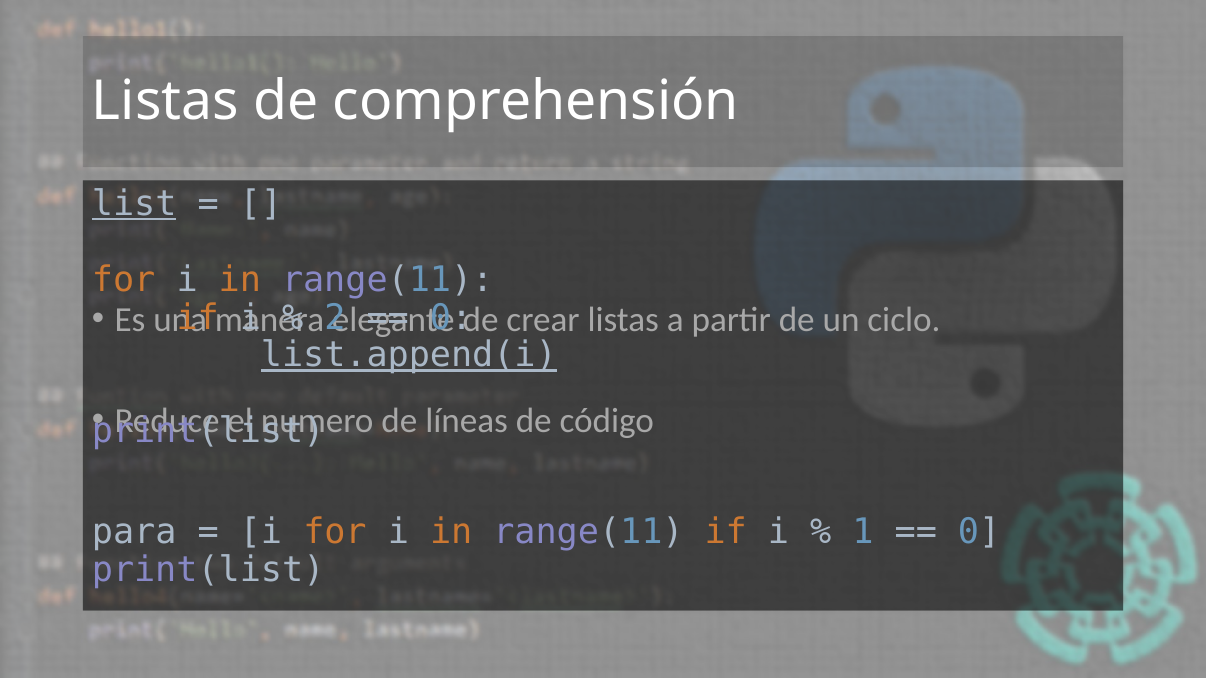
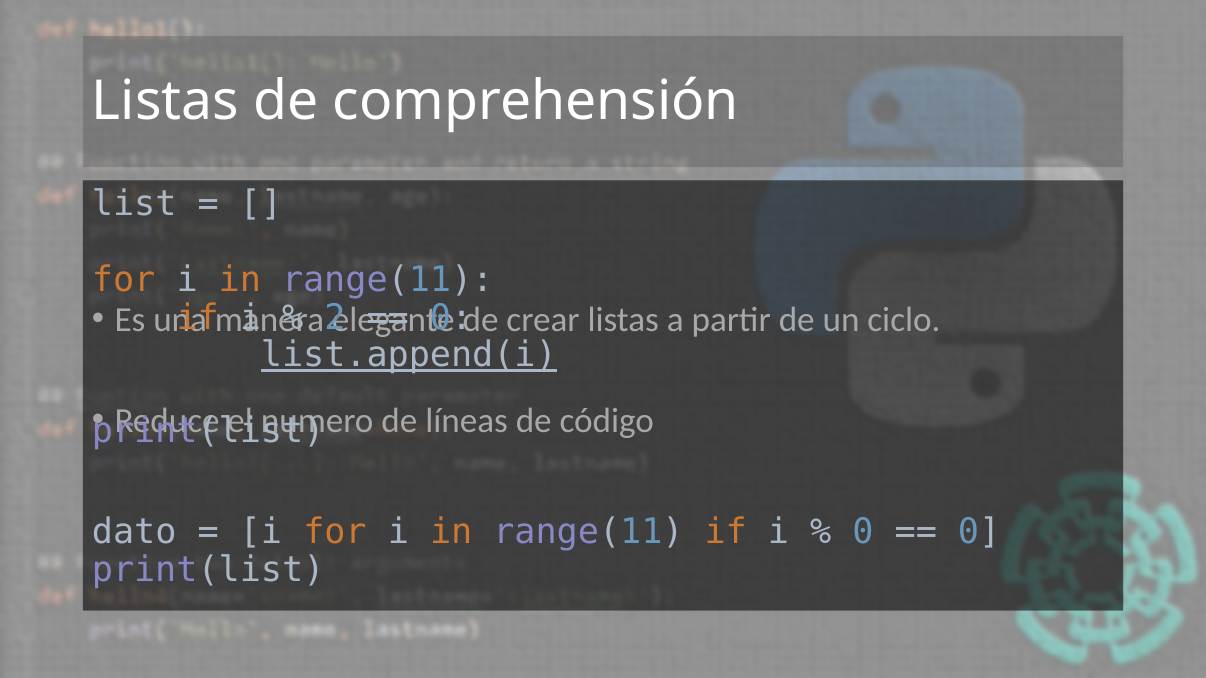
list underline: present -> none
para: para -> dato
1 at (863, 532): 1 -> 0
